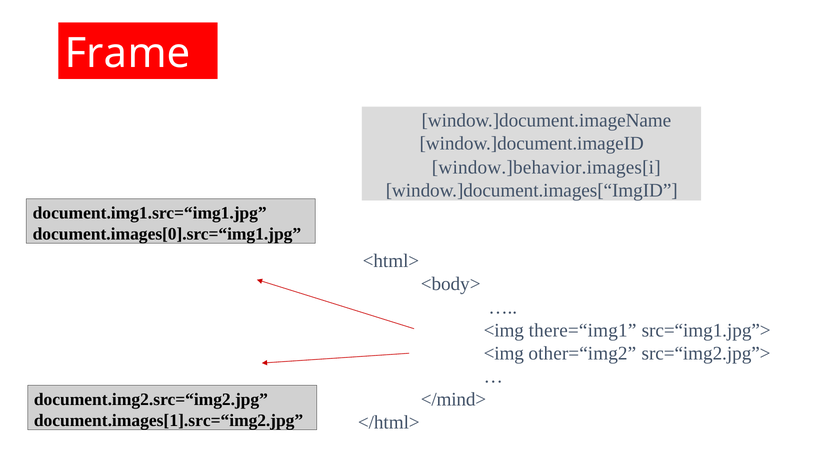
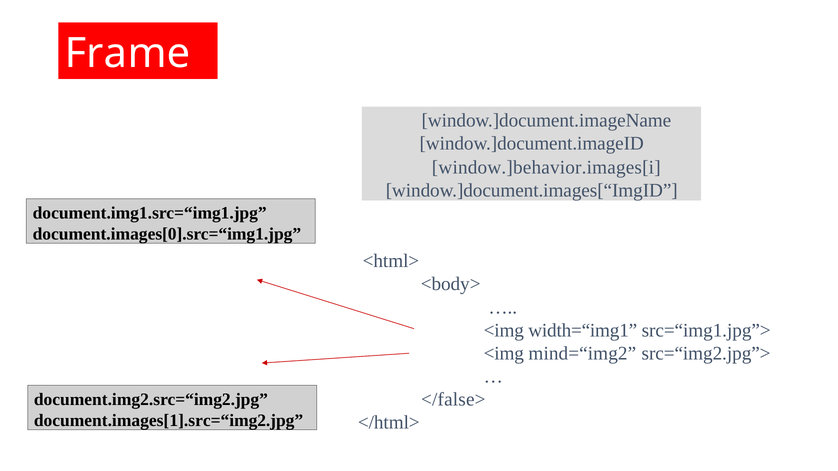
there=“img1: there=“img1 -> width=“img1
other=“img2: other=“img2 -> mind=“img2
</mind>: </mind> -> </false>
